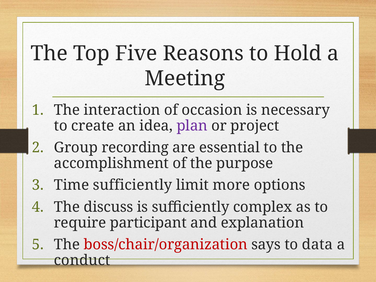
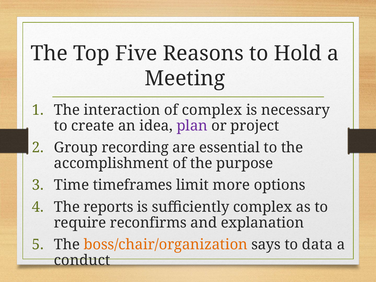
of occasion: occasion -> complex
Time sufficiently: sufficiently -> timeframes
discuss: discuss -> reports
participant: participant -> reconfirms
boss/chair/organization colour: red -> orange
